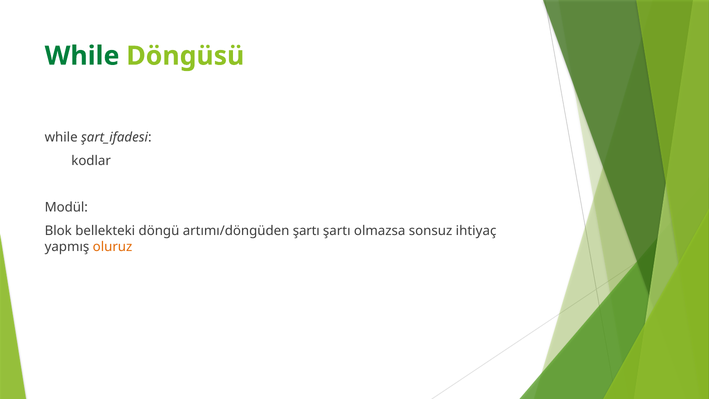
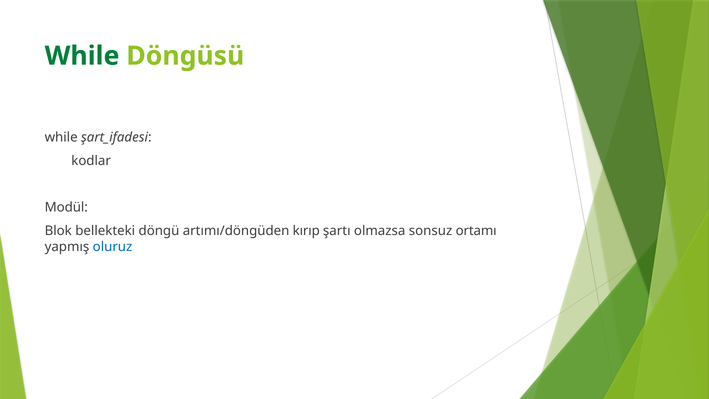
artımı/döngüden şartı: şartı -> kırıp
ihtiyaç: ihtiyaç -> ortamı
oluruz colour: orange -> blue
